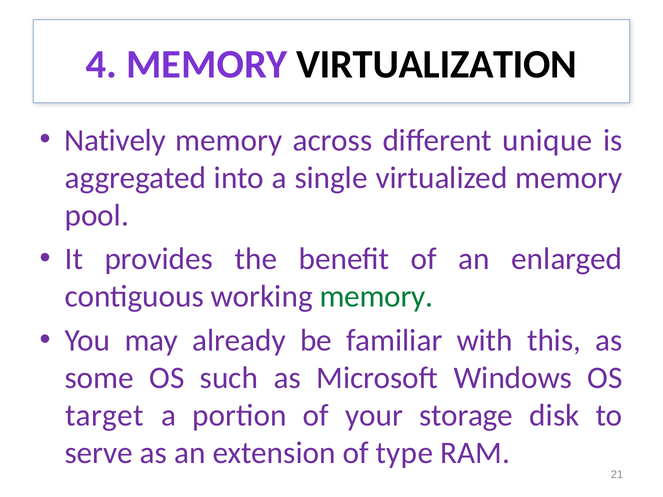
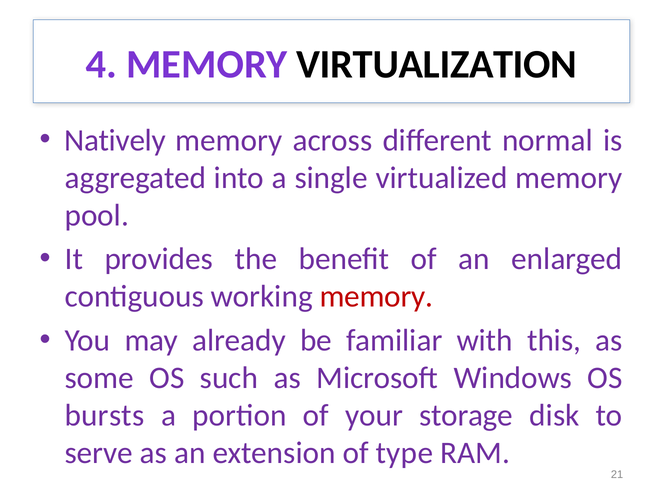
unique: unique -> normal
memory at (376, 297) colour: green -> red
target: target -> bursts
